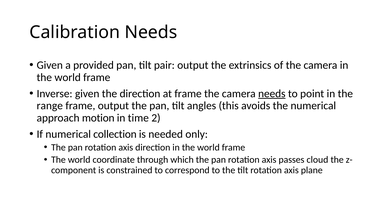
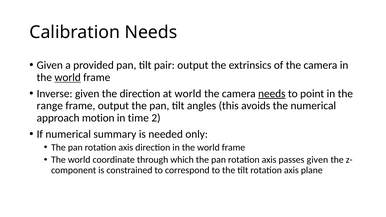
world at (68, 77) underline: none -> present
at frame: frame -> world
collection: collection -> summary
passes cloud: cloud -> given
